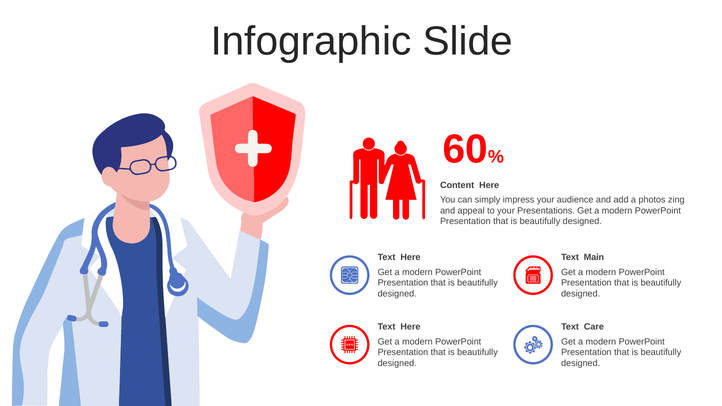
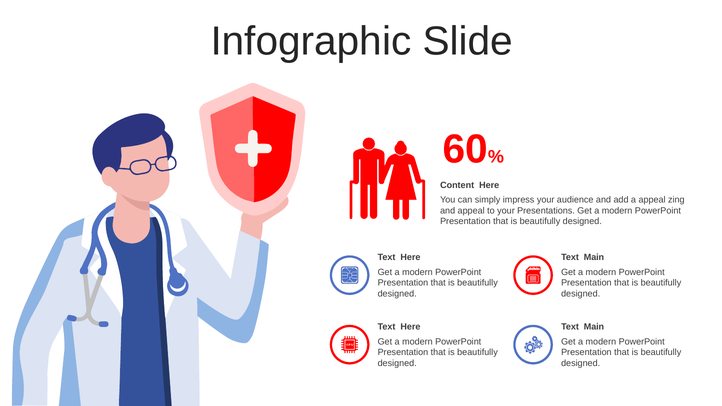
a photos: photos -> appeal
Care at (594, 327): Care -> Main
